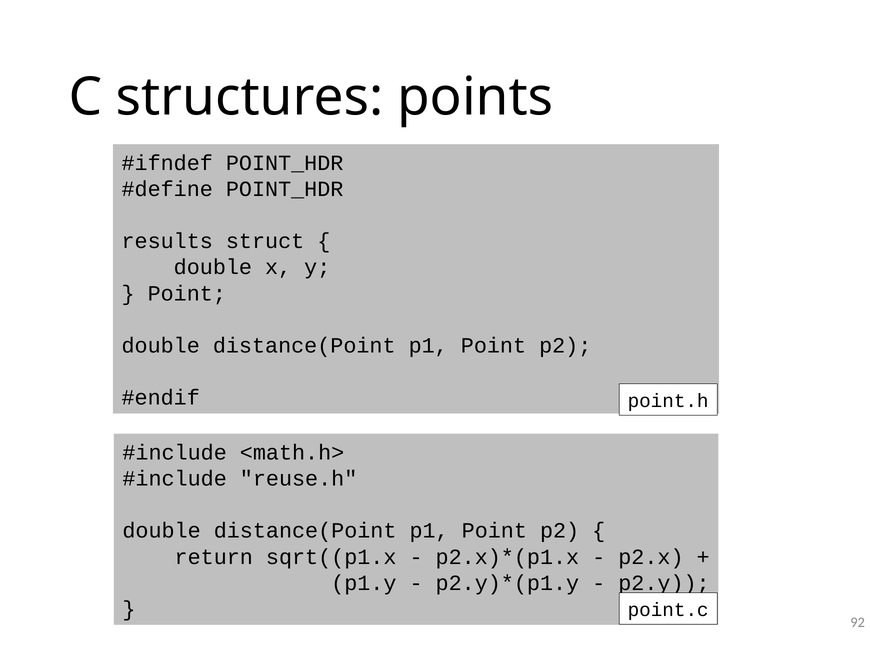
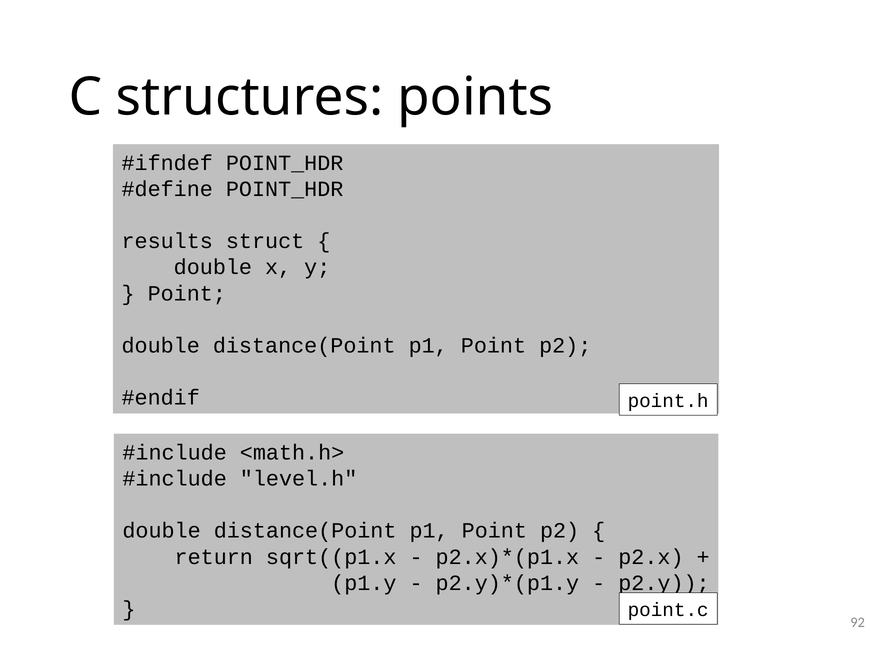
reuse.h: reuse.h -> level.h
